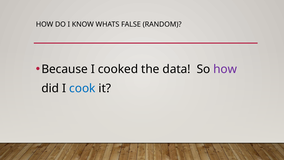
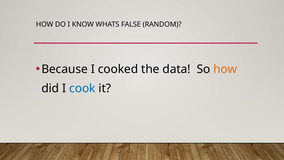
how at (225, 69) colour: purple -> orange
